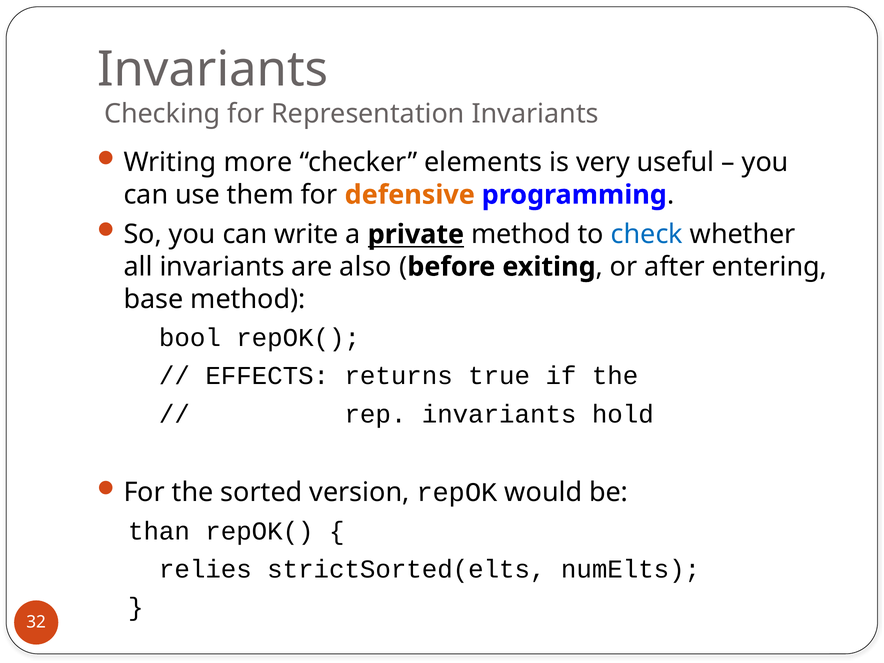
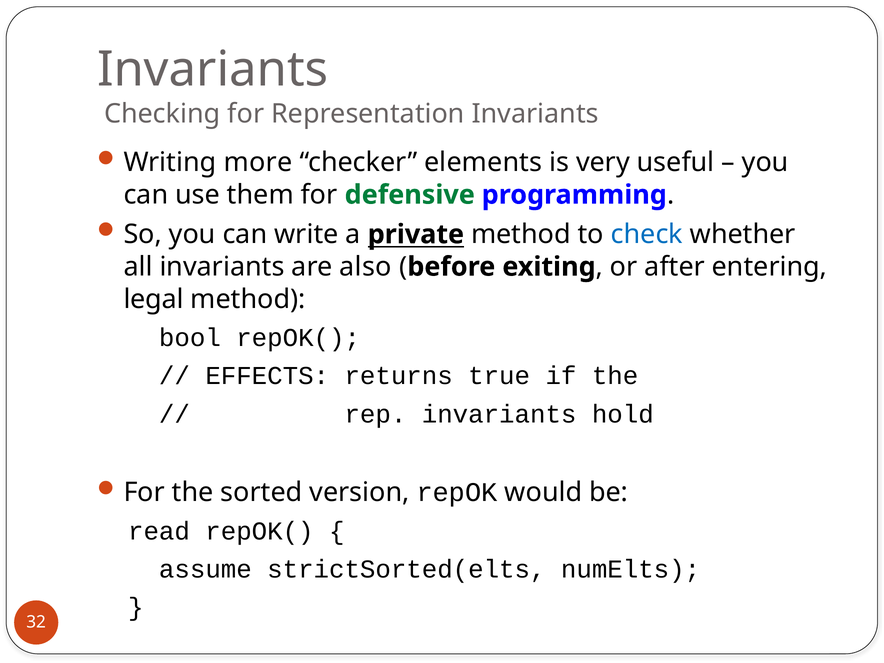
defensive colour: orange -> green
base: base -> legal
than: than -> read
relies: relies -> assume
